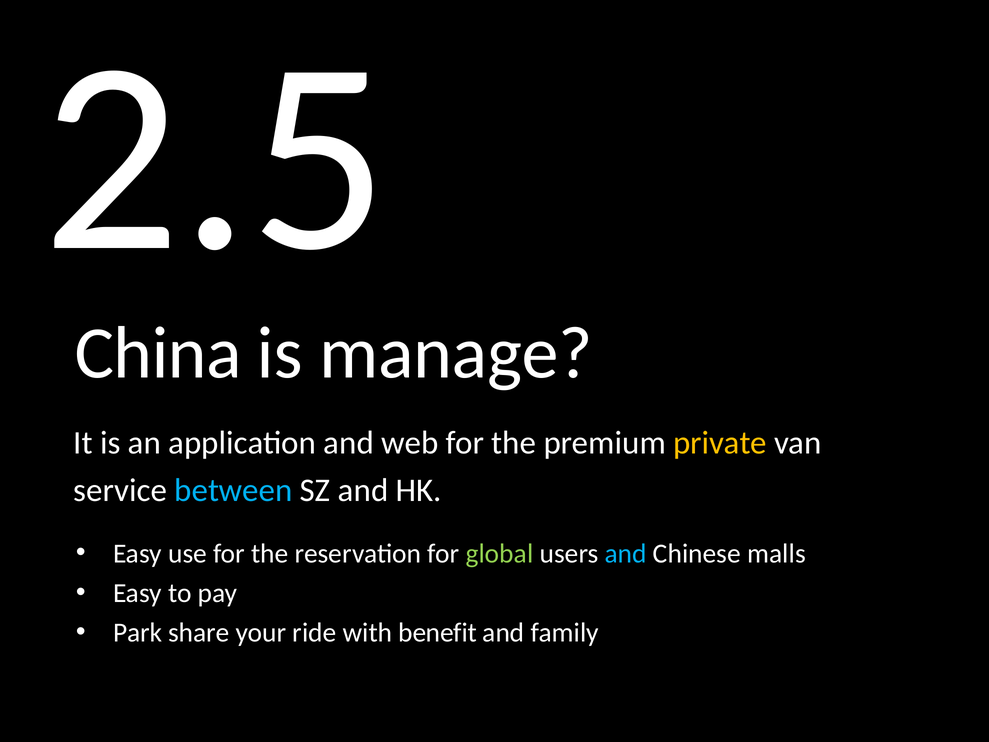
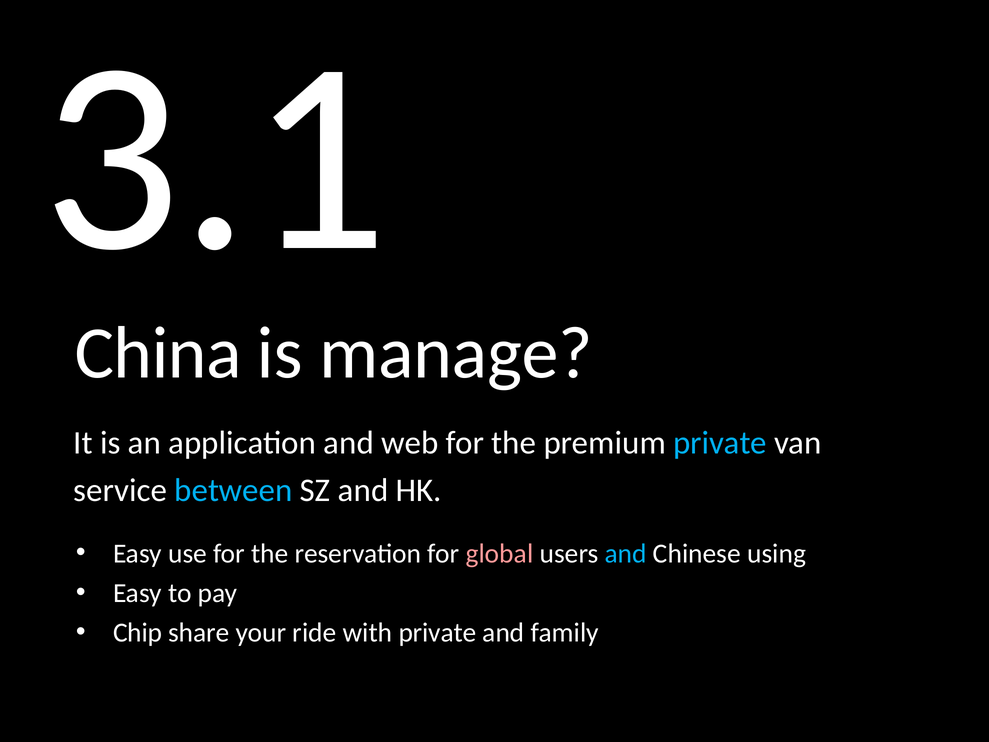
2.5: 2.5 -> 3.1
private at (720, 443) colour: yellow -> light blue
global colour: light green -> pink
malls: malls -> using
Park: Park -> Chip
with benefit: benefit -> private
